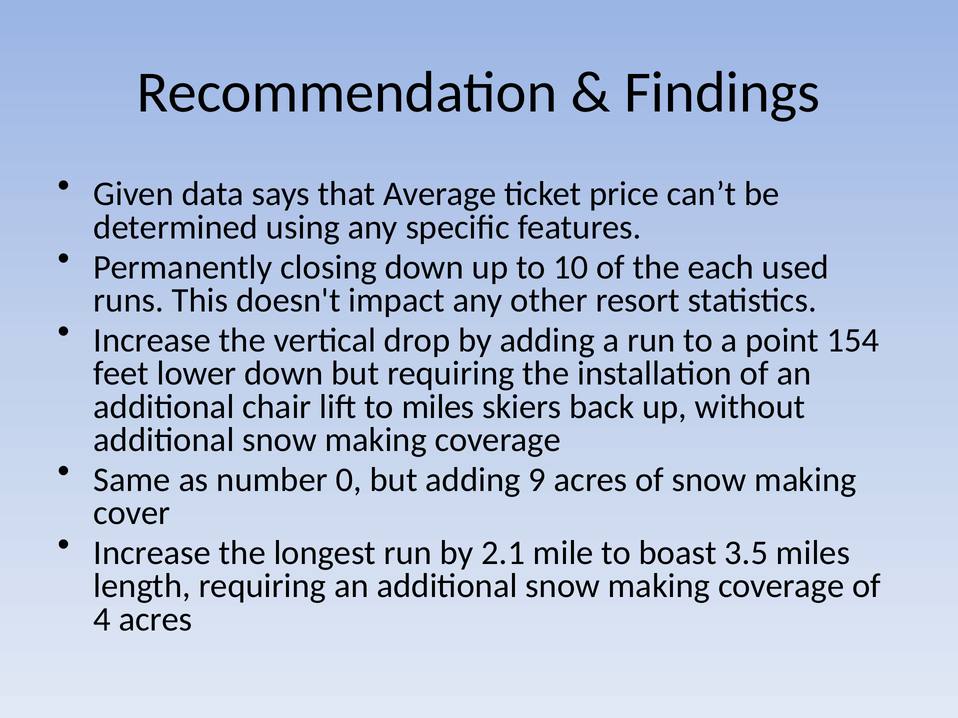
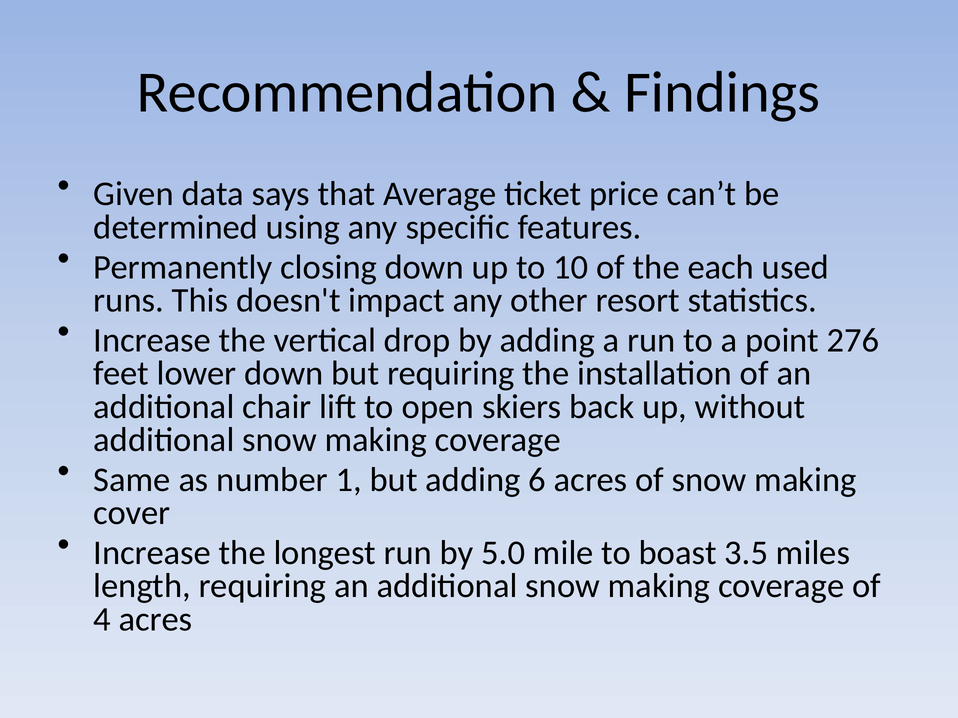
154: 154 -> 276
to miles: miles -> open
0: 0 -> 1
9: 9 -> 6
2.1: 2.1 -> 5.0
